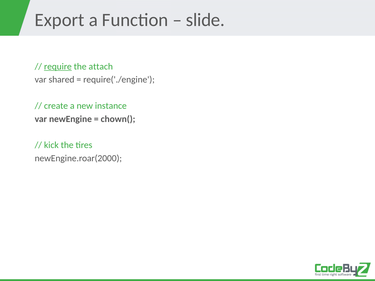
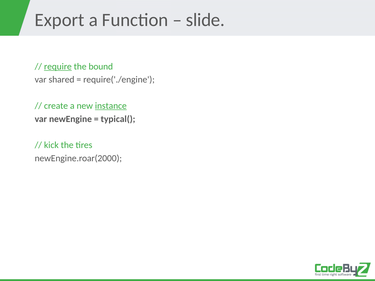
attach: attach -> bound
instance underline: none -> present
chown(: chown( -> typical(
